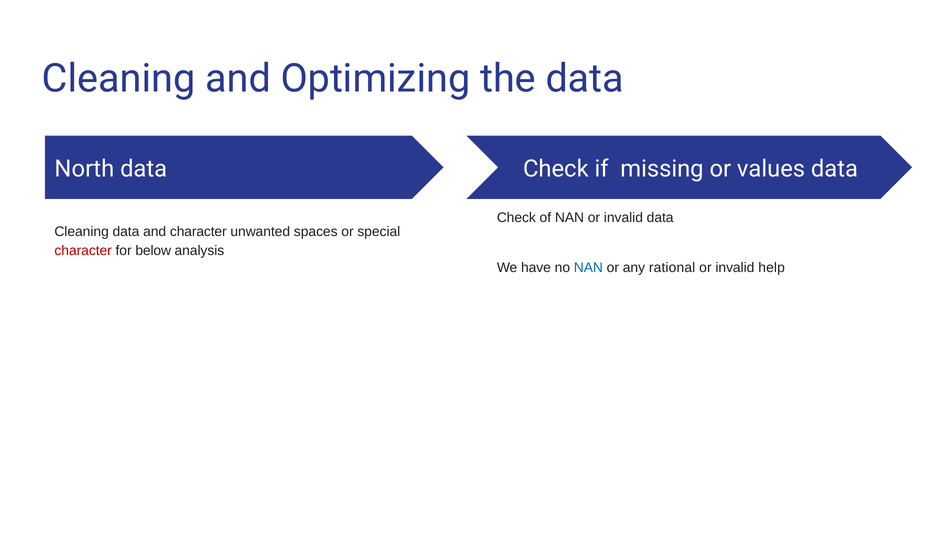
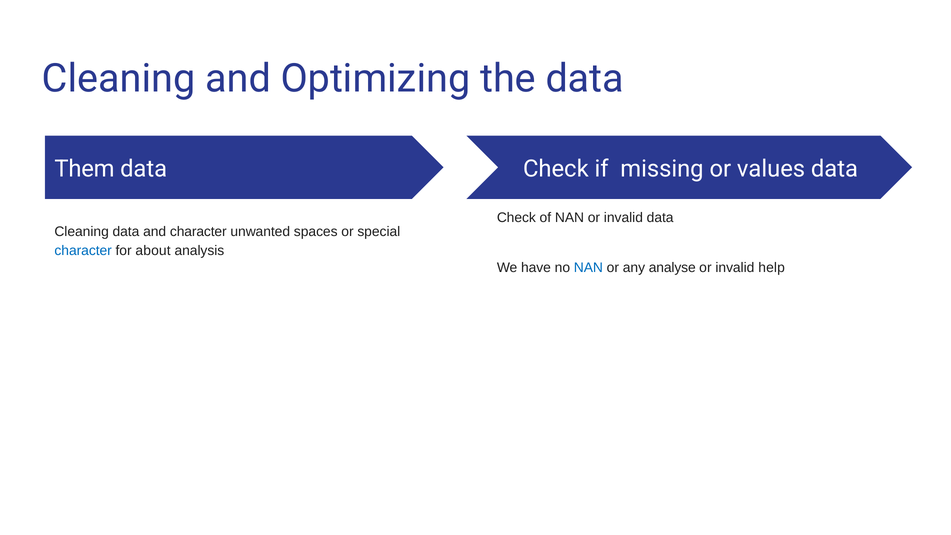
North: North -> Them
character at (83, 251) colour: red -> blue
below: below -> about
rational: rational -> analyse
